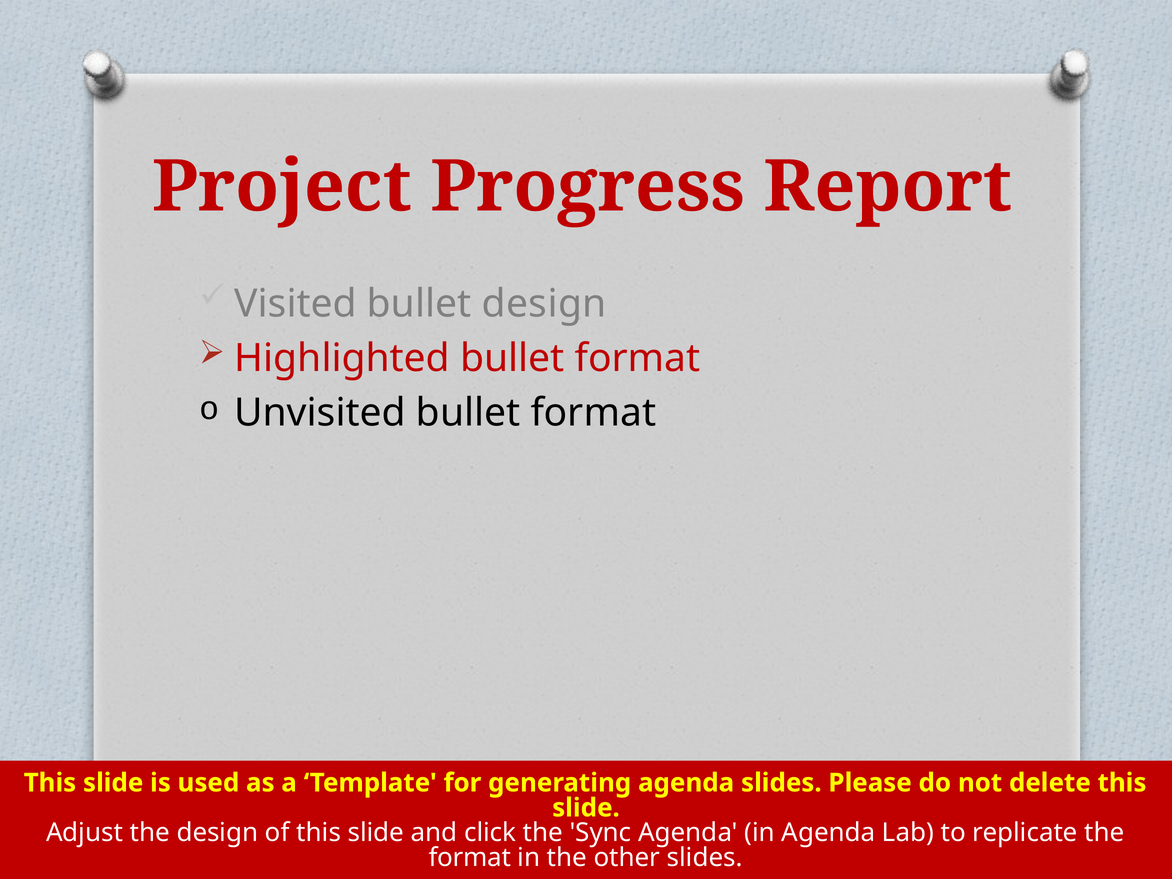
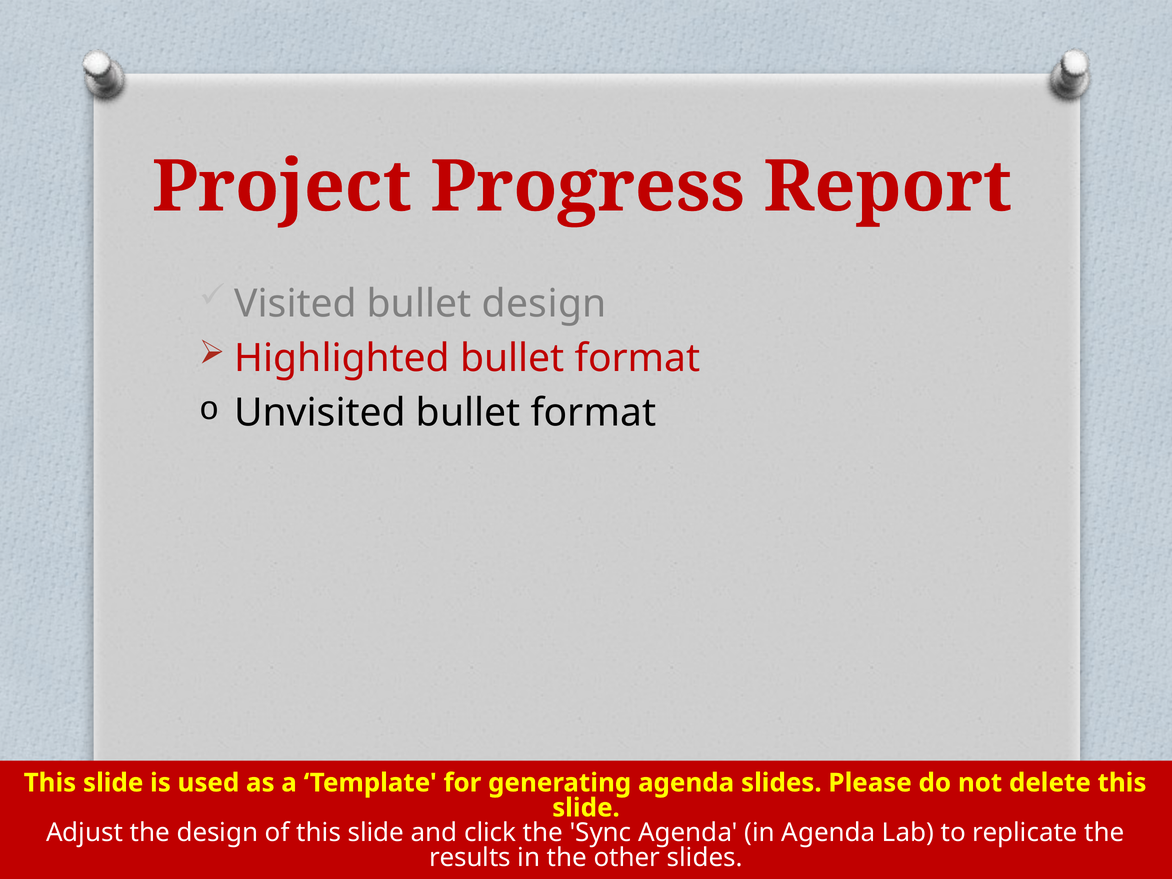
format at (470, 858): format -> results
